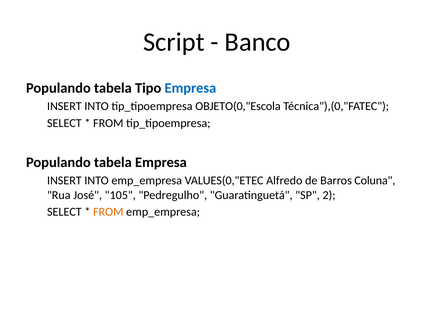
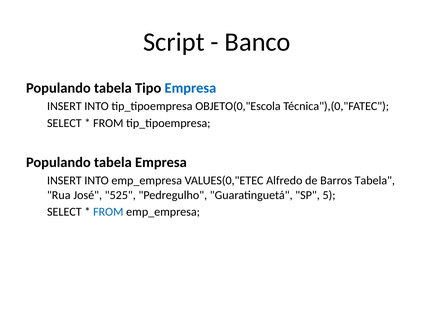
Barros Coluna: Coluna -> Tabela
105: 105 -> 525
2: 2 -> 5
FROM at (108, 212) colour: orange -> blue
